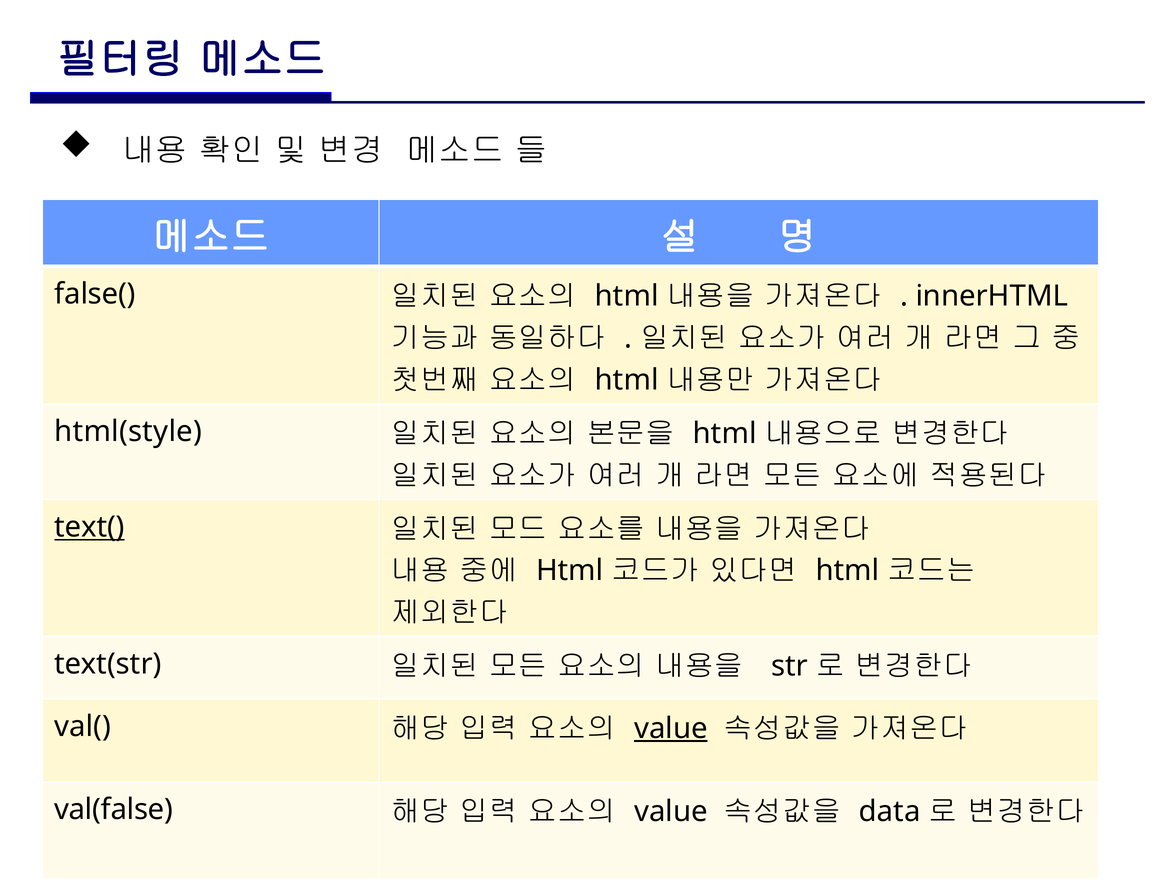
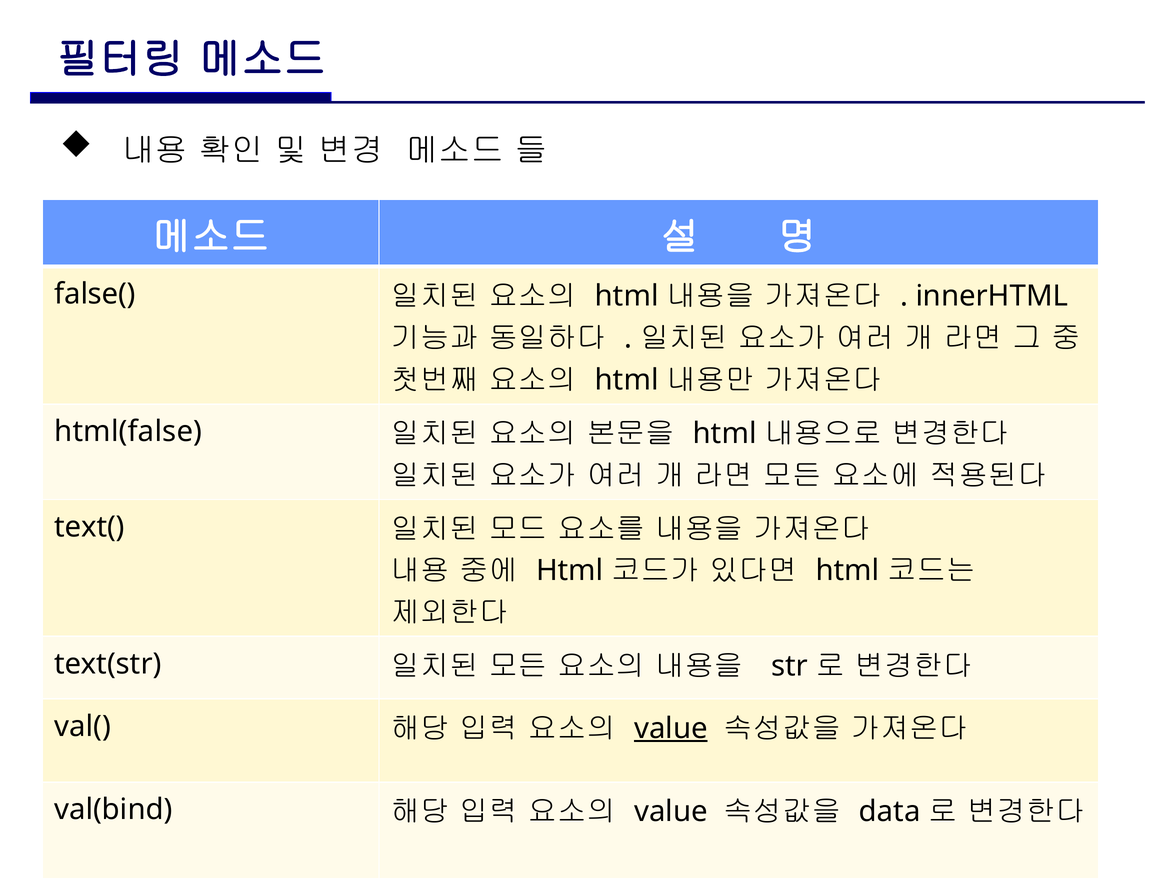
html(style: html(style -> html(false
text( underline: present -> none
val(false: val(false -> val(bind
